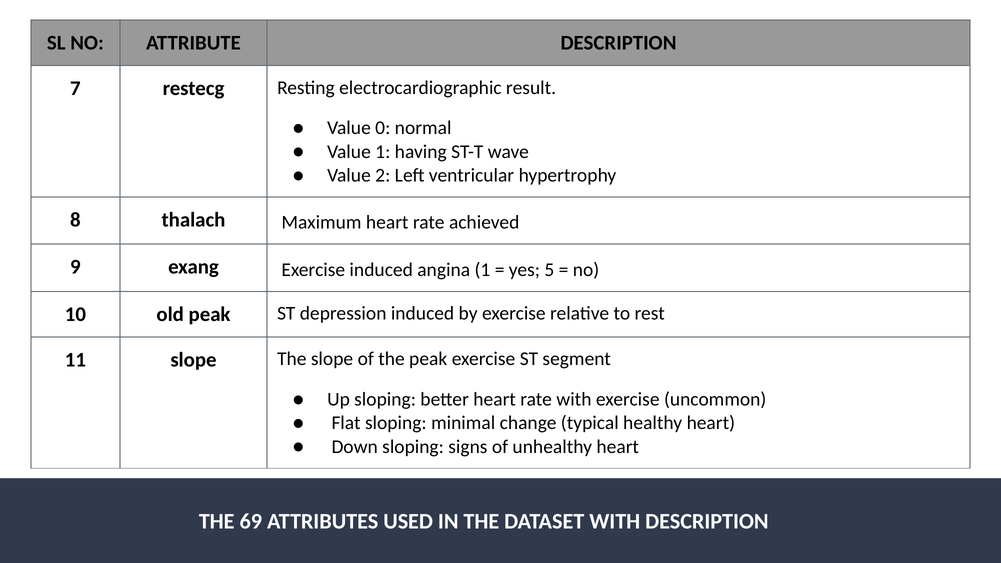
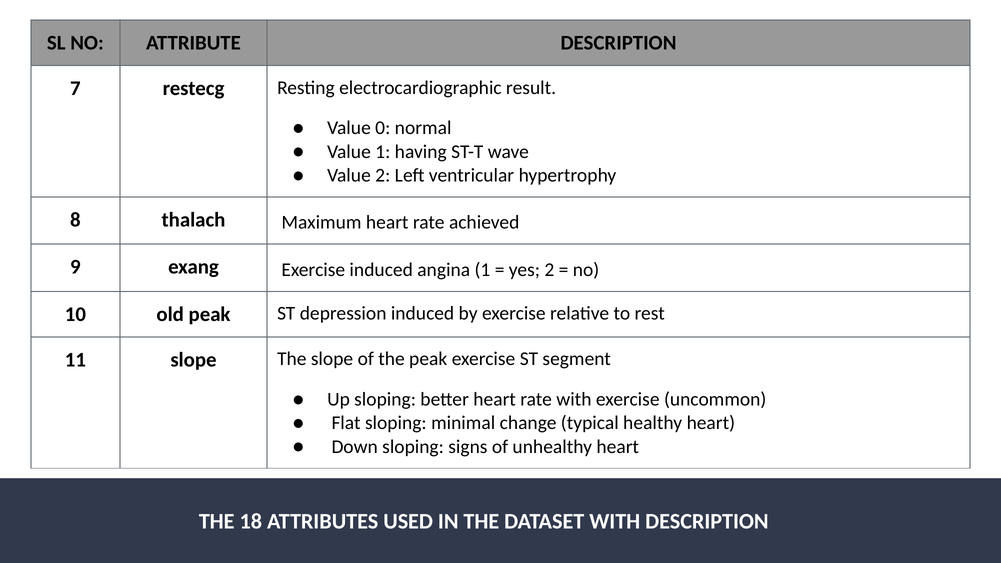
yes 5: 5 -> 2
69: 69 -> 18
